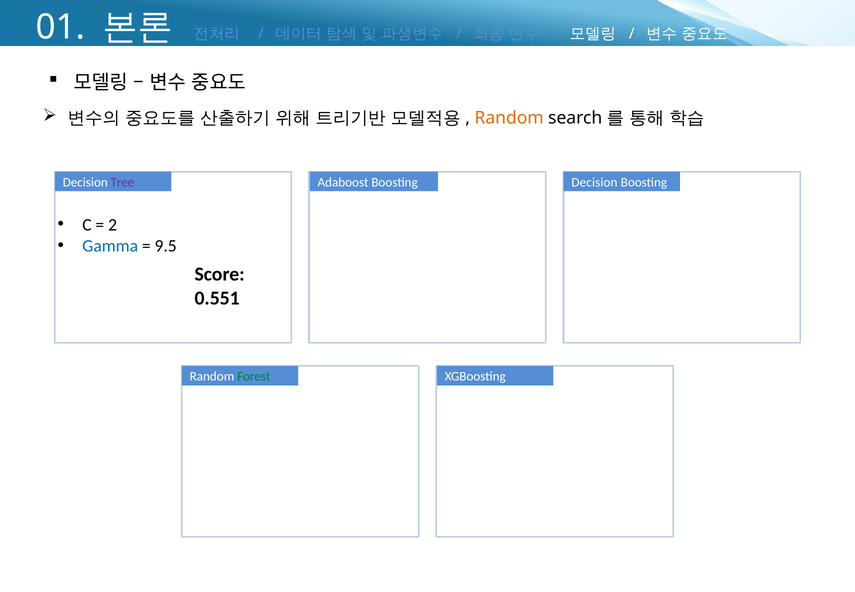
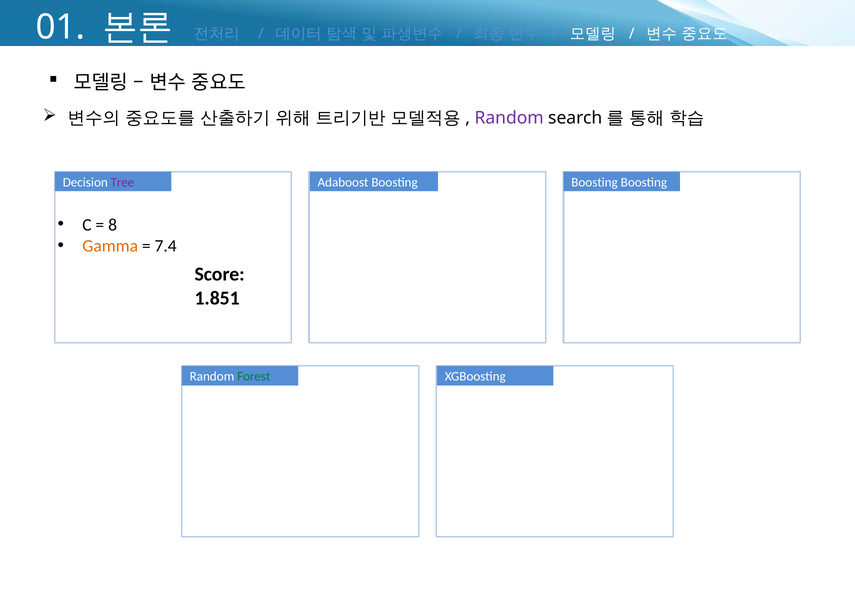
Random at (509, 118) colour: orange -> purple
Adaboost Boosting Decision: Decision -> Boosting
2: 2 -> 8
Gamma colour: blue -> orange
9.5: 9.5 -> 7.4
0.551: 0.551 -> 1.851
